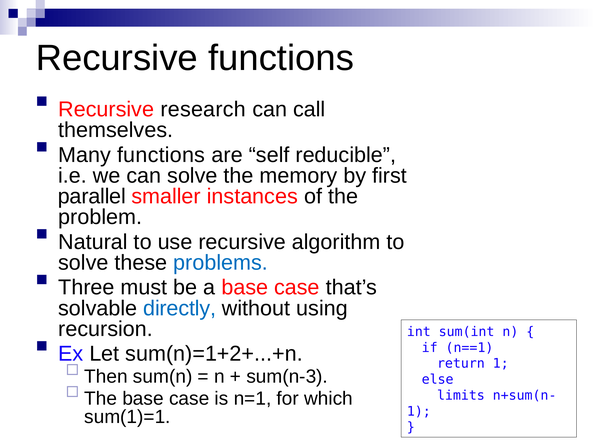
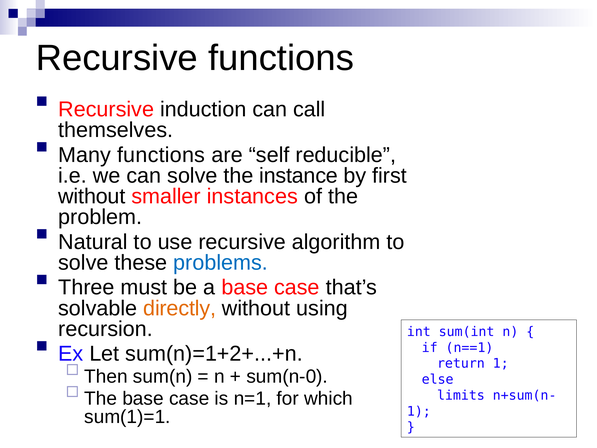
research: research -> induction
memory: memory -> instance
parallel at (92, 196): parallel -> without
directly colour: blue -> orange
sum(n-3: sum(n-3 -> sum(n-0
